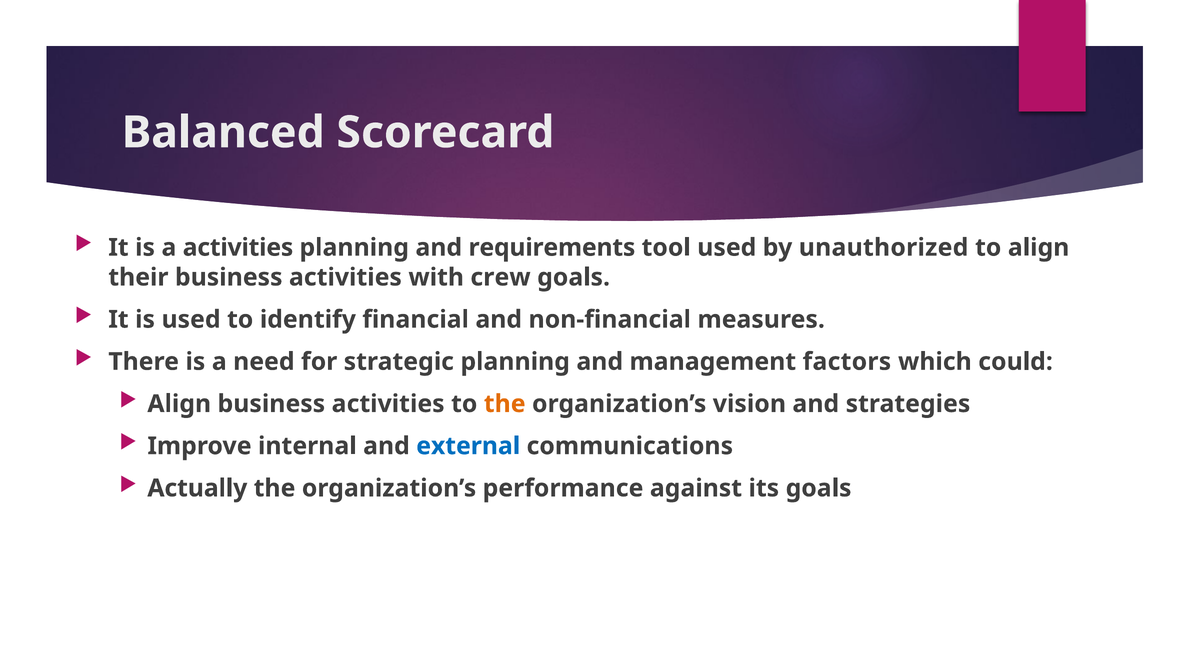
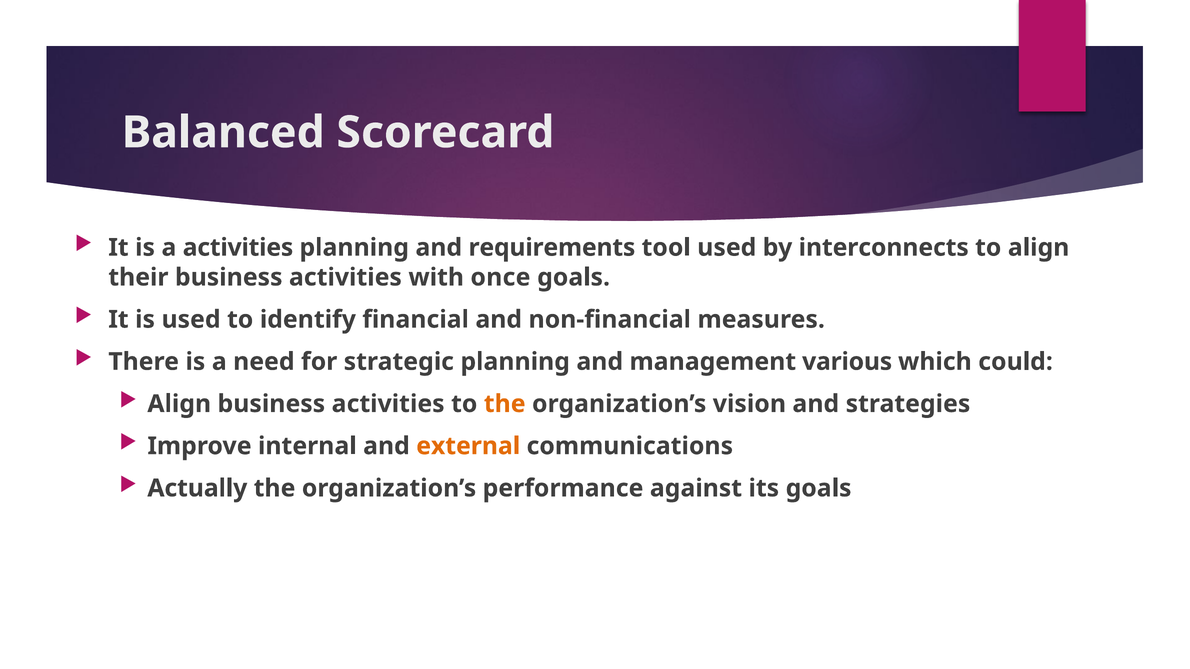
unauthorized: unauthorized -> interconnects
crew: crew -> once
factors: factors -> various
external colour: blue -> orange
